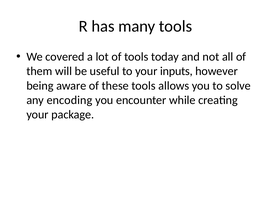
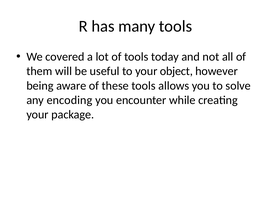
inputs: inputs -> object
